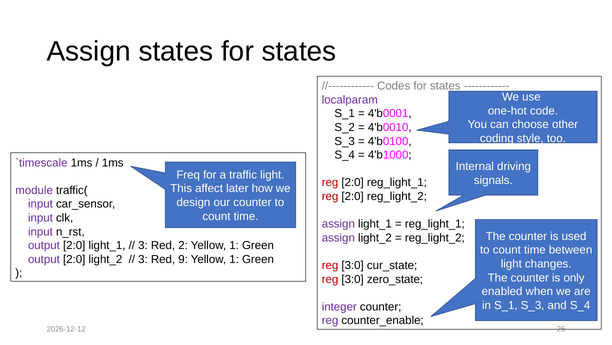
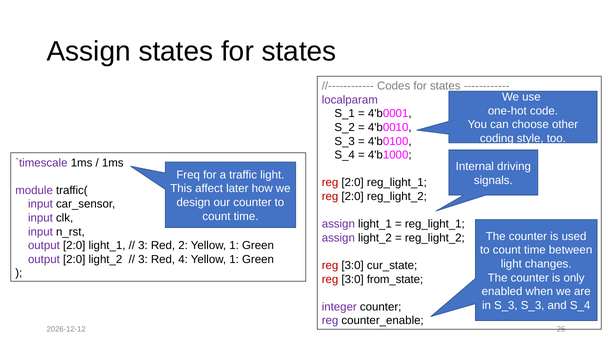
9: 9 -> 4
zero_state: zero_state -> from_state
in S_1: S_1 -> S_3
